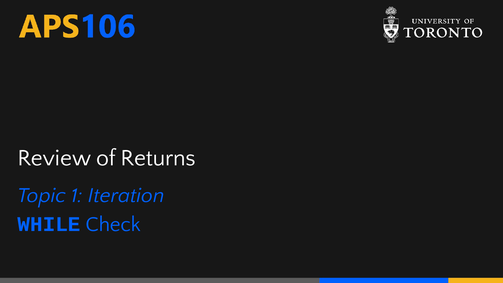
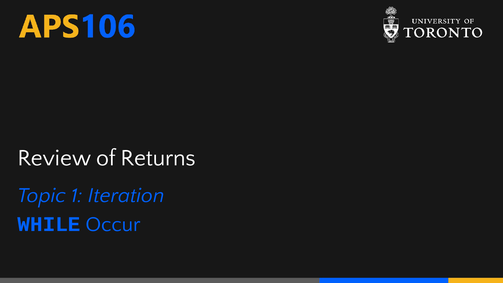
Check: Check -> Occur
